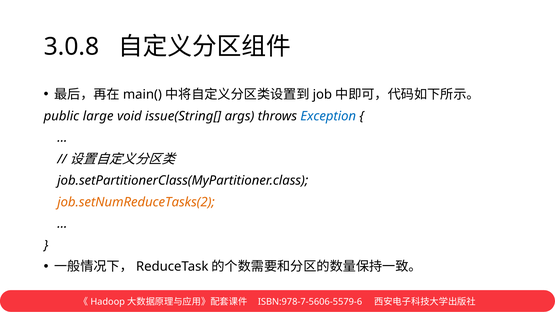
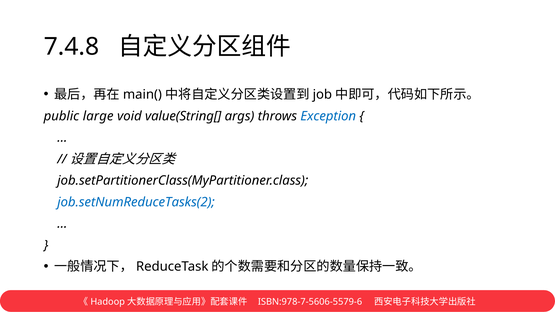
3.0.8: 3.0.8 -> 7.4.8
issue(String[: issue(String[ -> value(String[
job.setNumReduceTasks(2 colour: orange -> blue
